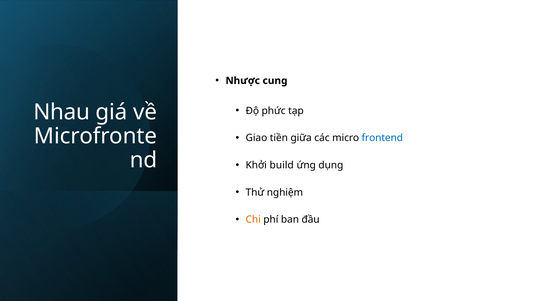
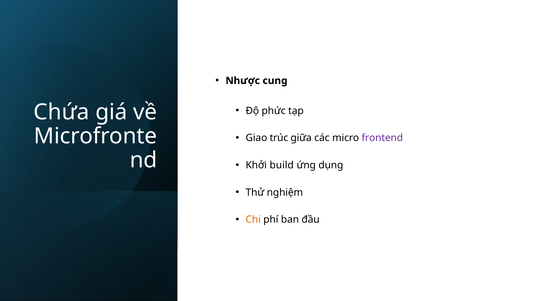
Nhau: Nhau -> Chứa
tiền: tiền -> trúc
frontend colour: blue -> purple
